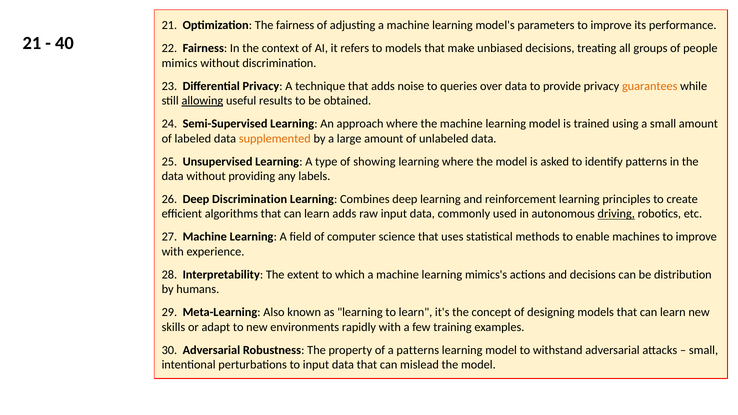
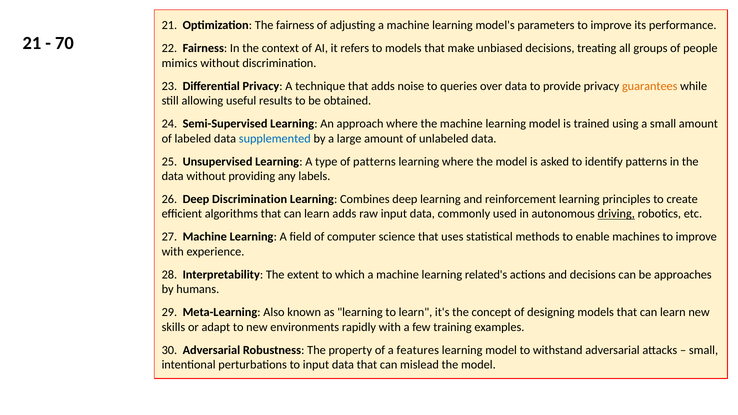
40: 40 -> 70
allowing underline: present -> none
supplemented colour: orange -> blue
of showing: showing -> patterns
mimics's: mimics's -> related's
distribution: distribution -> approaches
a patterns: patterns -> features
